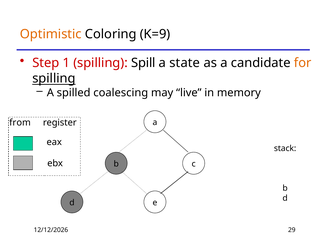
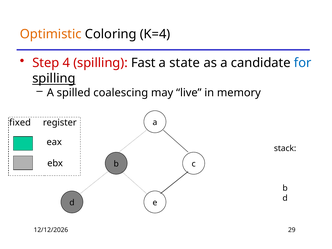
K=9: K=9 -> K=4
1: 1 -> 4
Spill: Spill -> Fast
for colour: orange -> blue
from: from -> fixed
